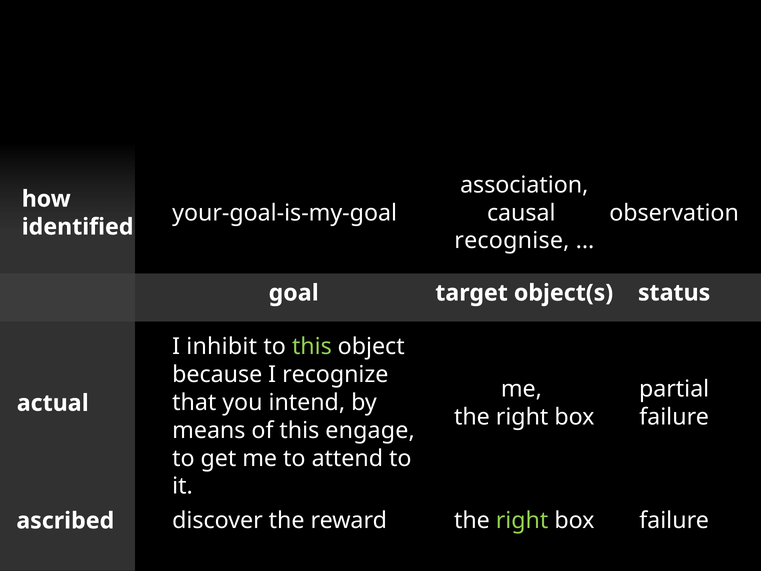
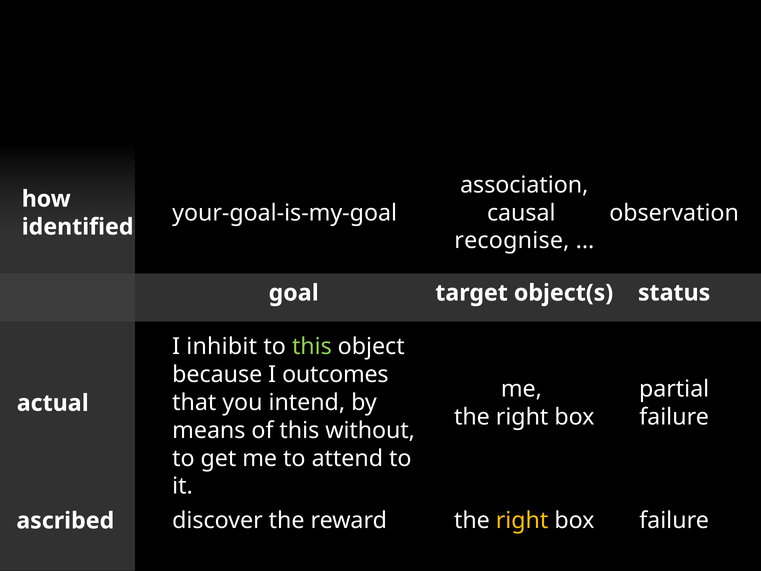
recognize: recognize -> outcomes
engage: engage -> without
right at (522, 520) colour: light green -> yellow
